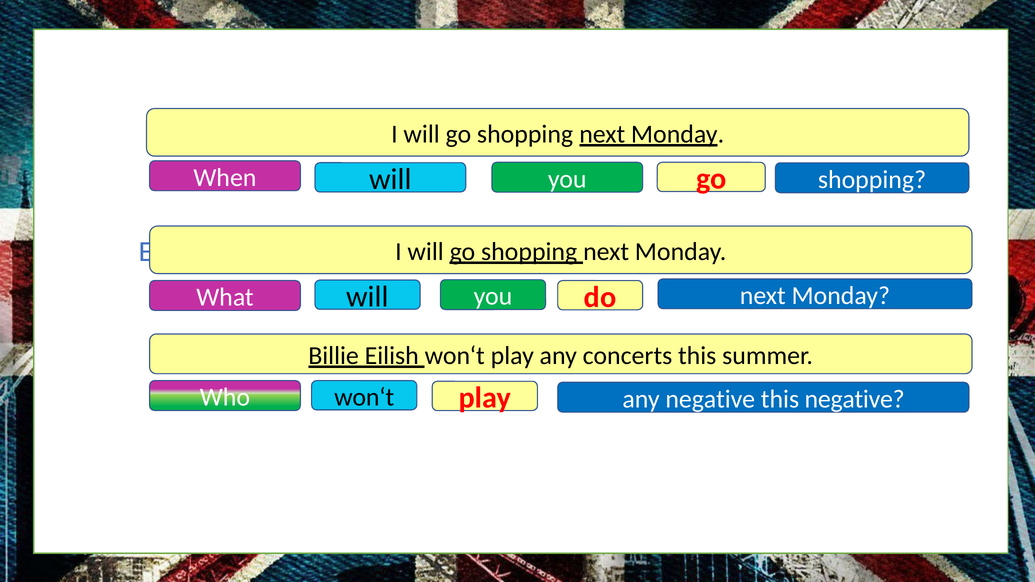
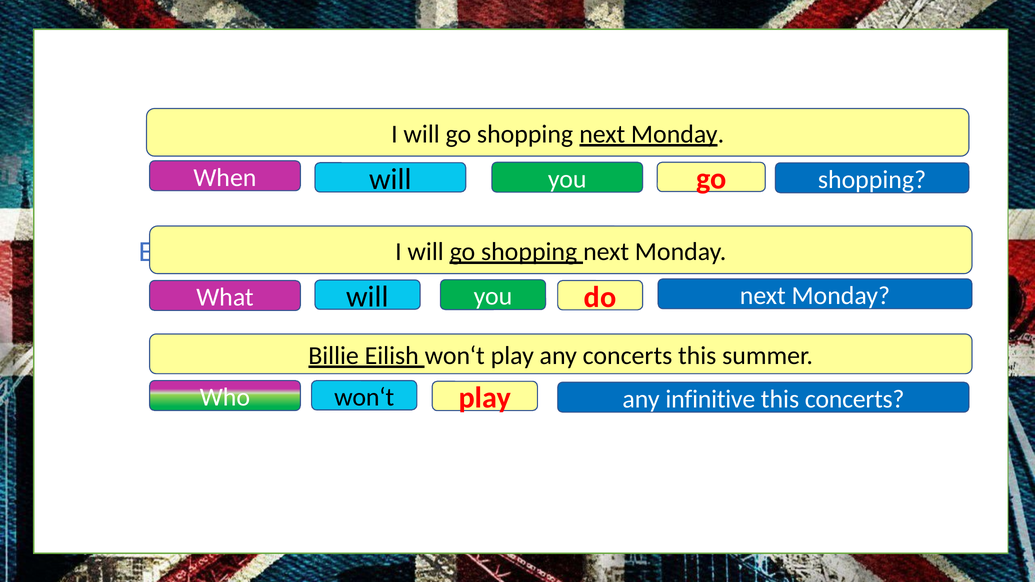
any negative: negative -> infinitive
this negative: negative -> concerts
